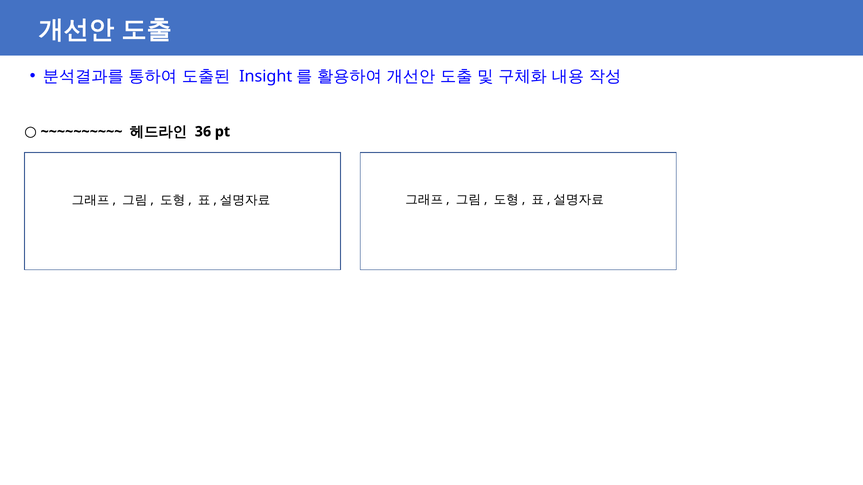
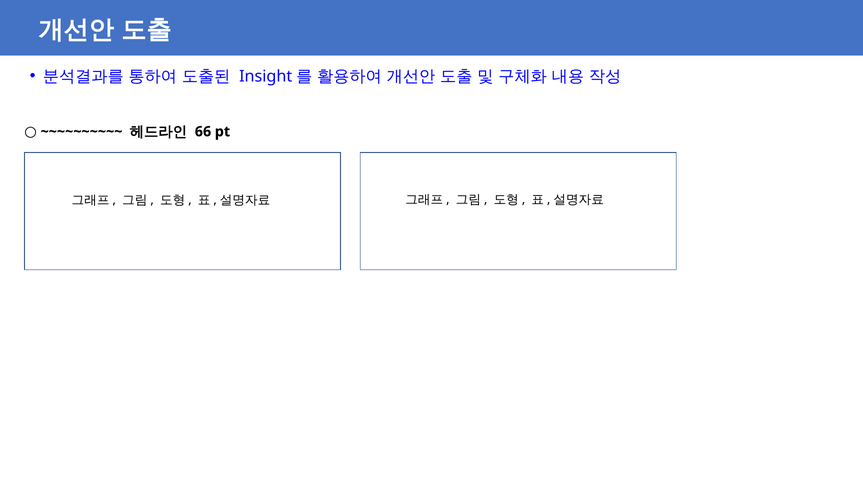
36: 36 -> 66
